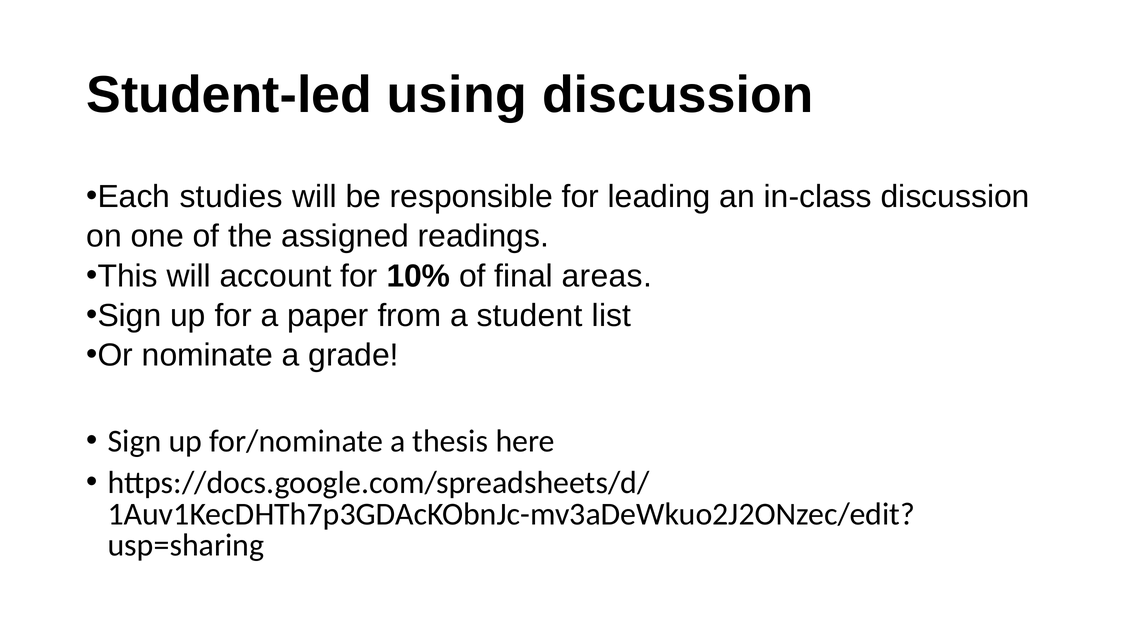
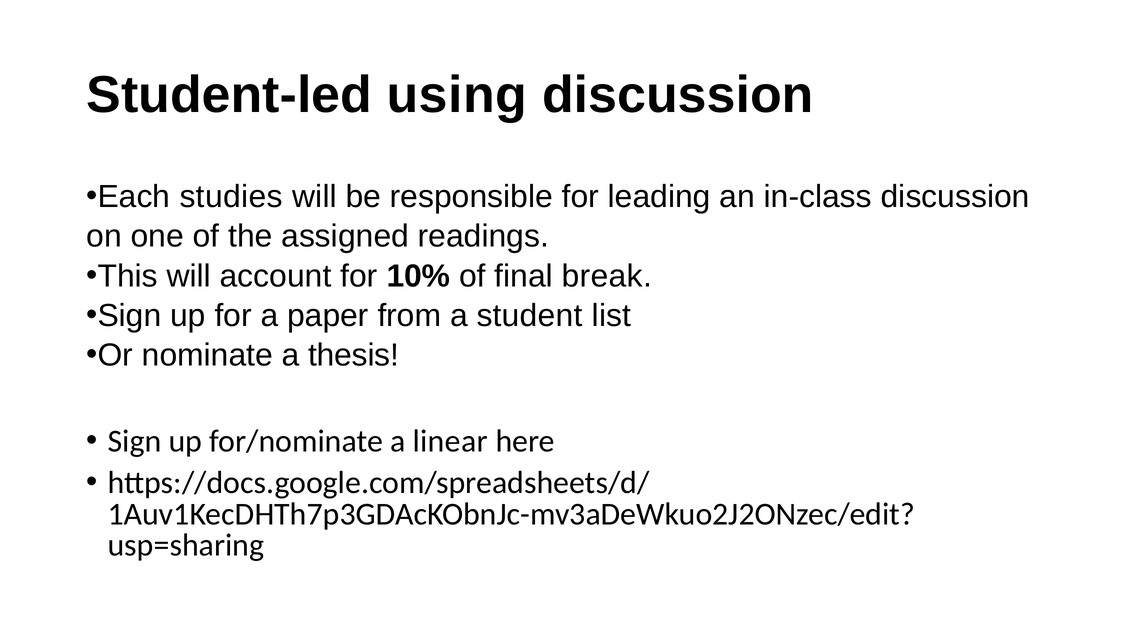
areas: areas -> break
grade: grade -> thesis
thesis: thesis -> linear
